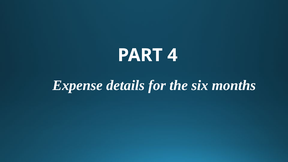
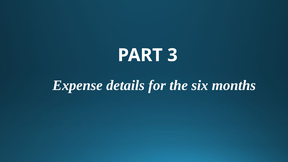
4: 4 -> 3
